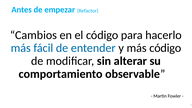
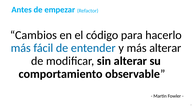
más código: código -> alterar
